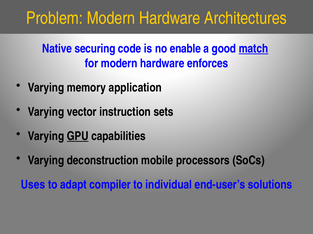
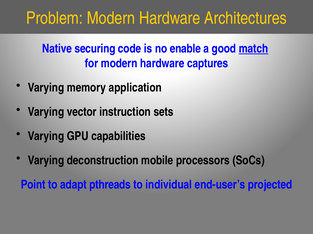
enforces: enforces -> captures
GPU underline: present -> none
Uses: Uses -> Point
compiler: compiler -> pthreads
solutions: solutions -> projected
